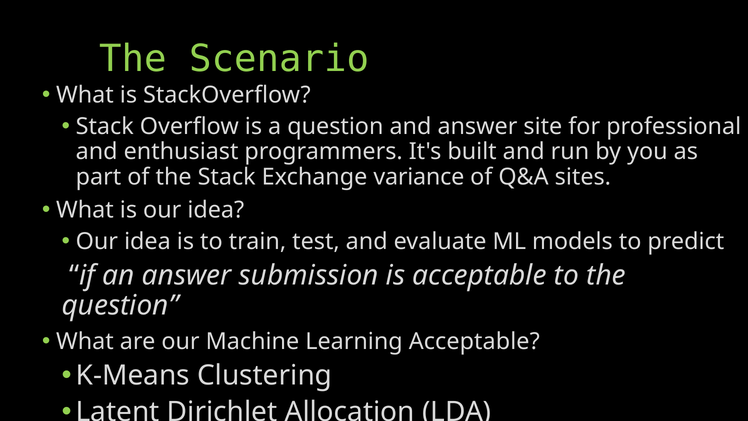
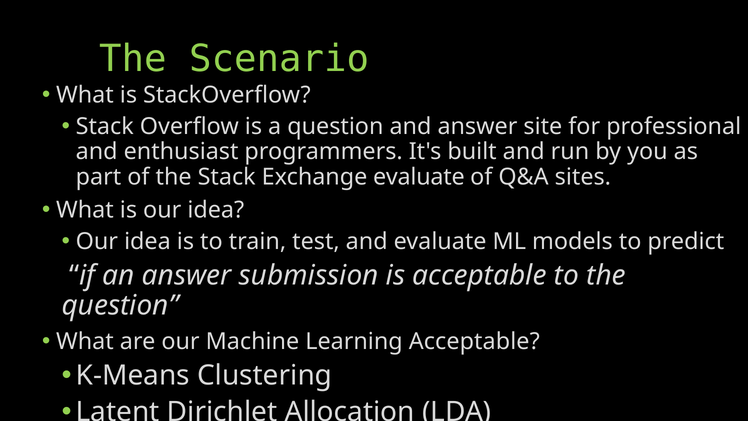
Exchange variance: variance -> evaluate
